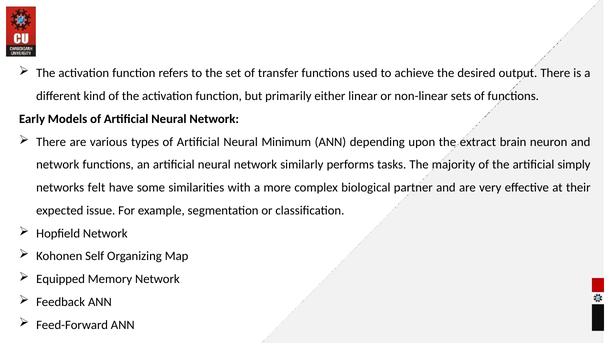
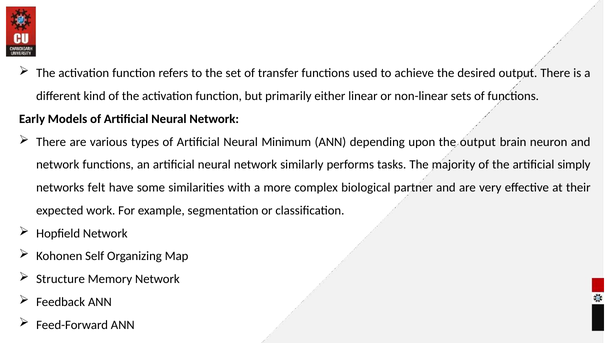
the extract: extract -> output
issue: issue -> work
Equipped: Equipped -> Structure
